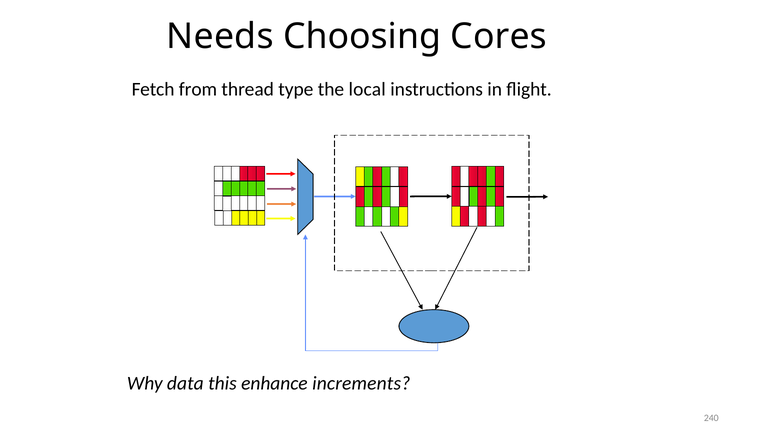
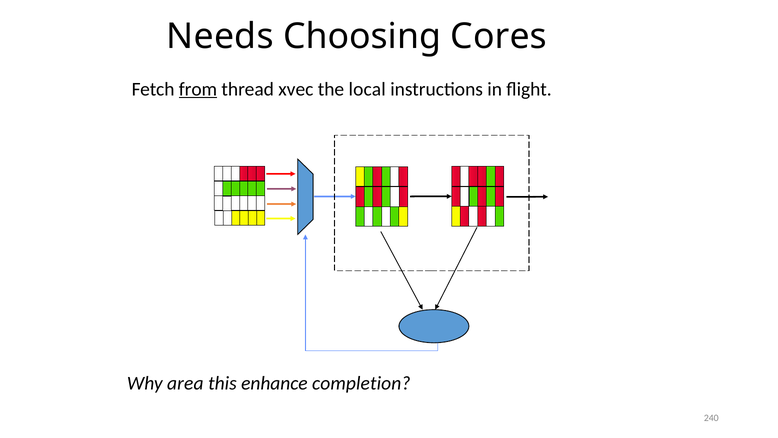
from underline: none -> present
type: type -> xvec
data: data -> area
increments: increments -> completion
